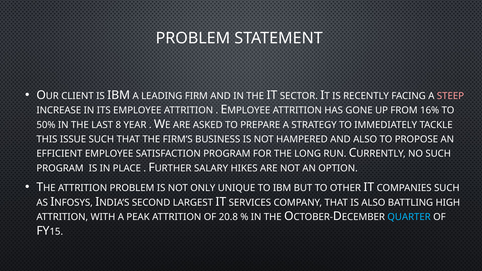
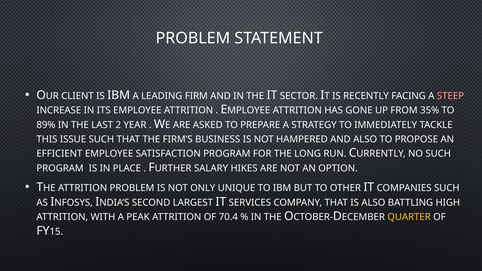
16%: 16% -> 35%
50%: 50% -> 89%
8: 8 -> 2
20.8: 20.8 -> 70.4
QUARTER colour: light blue -> yellow
